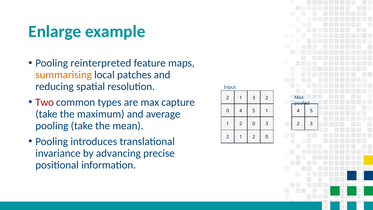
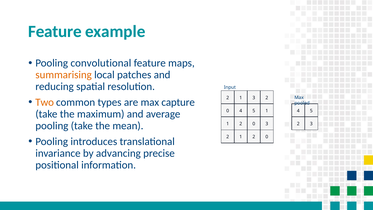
Enlarge at (55, 31): Enlarge -> Feature
reinterpreted: reinterpreted -> convolutional
Two colour: red -> orange
